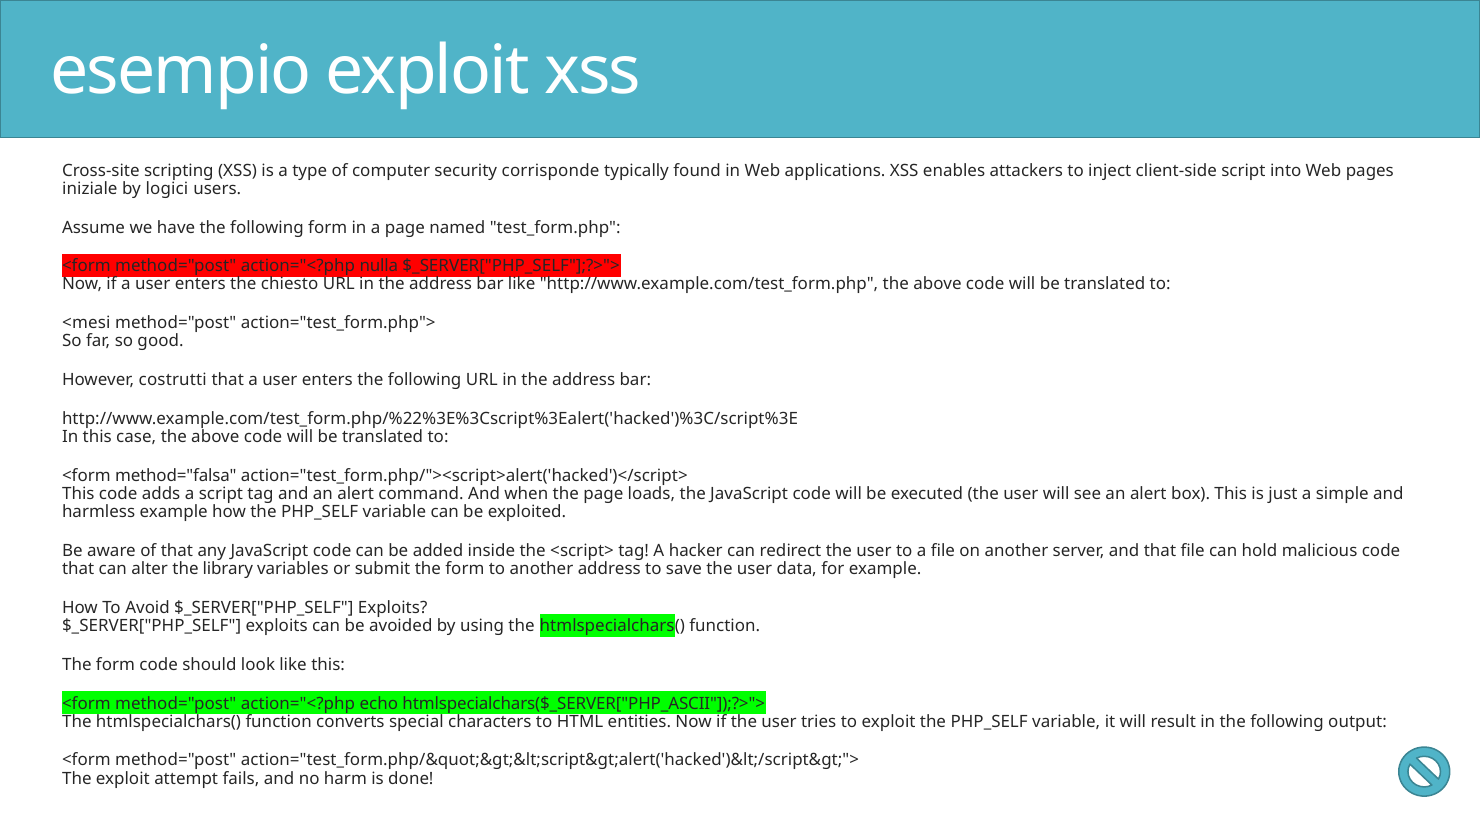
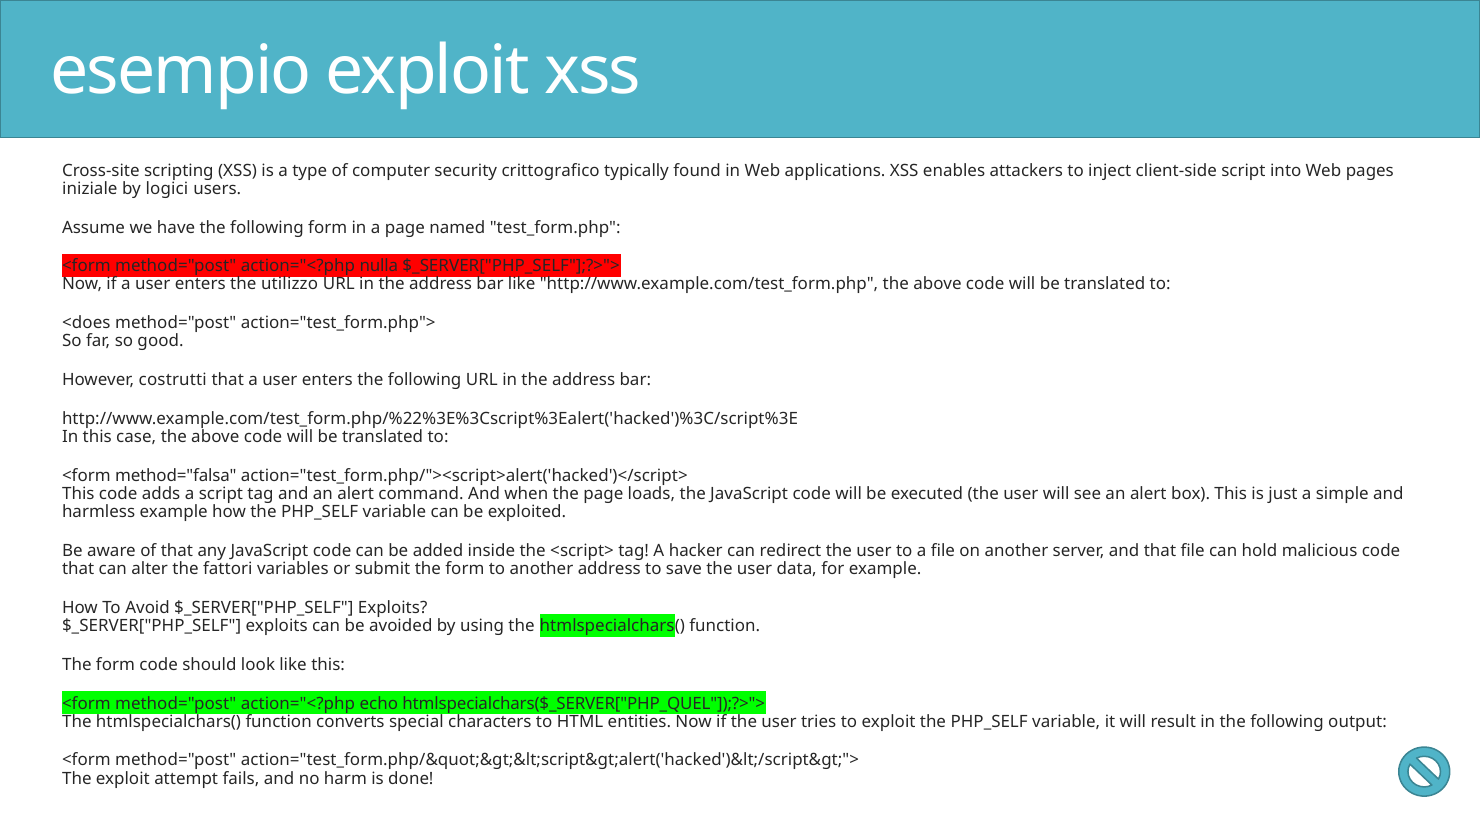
corrisponde: corrisponde -> crittografico
chiesto: chiesto -> utilizzo
<mesi: <mesi -> <does
library: library -> fattori
htmlspecialchars($_SERVER["PHP_ASCII"]);?>">: htmlspecialchars($_SERVER["PHP_ASCII"]);?>"> -> htmlspecialchars($_SERVER["PHP_QUEL"]);?>">
